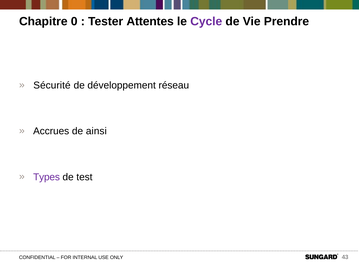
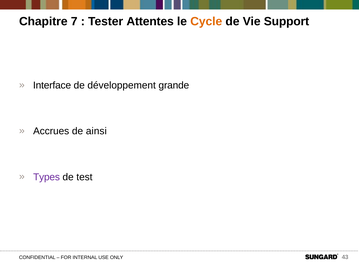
0: 0 -> 7
Cycle colour: purple -> orange
Prendre: Prendre -> Support
Sécurité: Sécurité -> Interface
réseau: réseau -> grande
